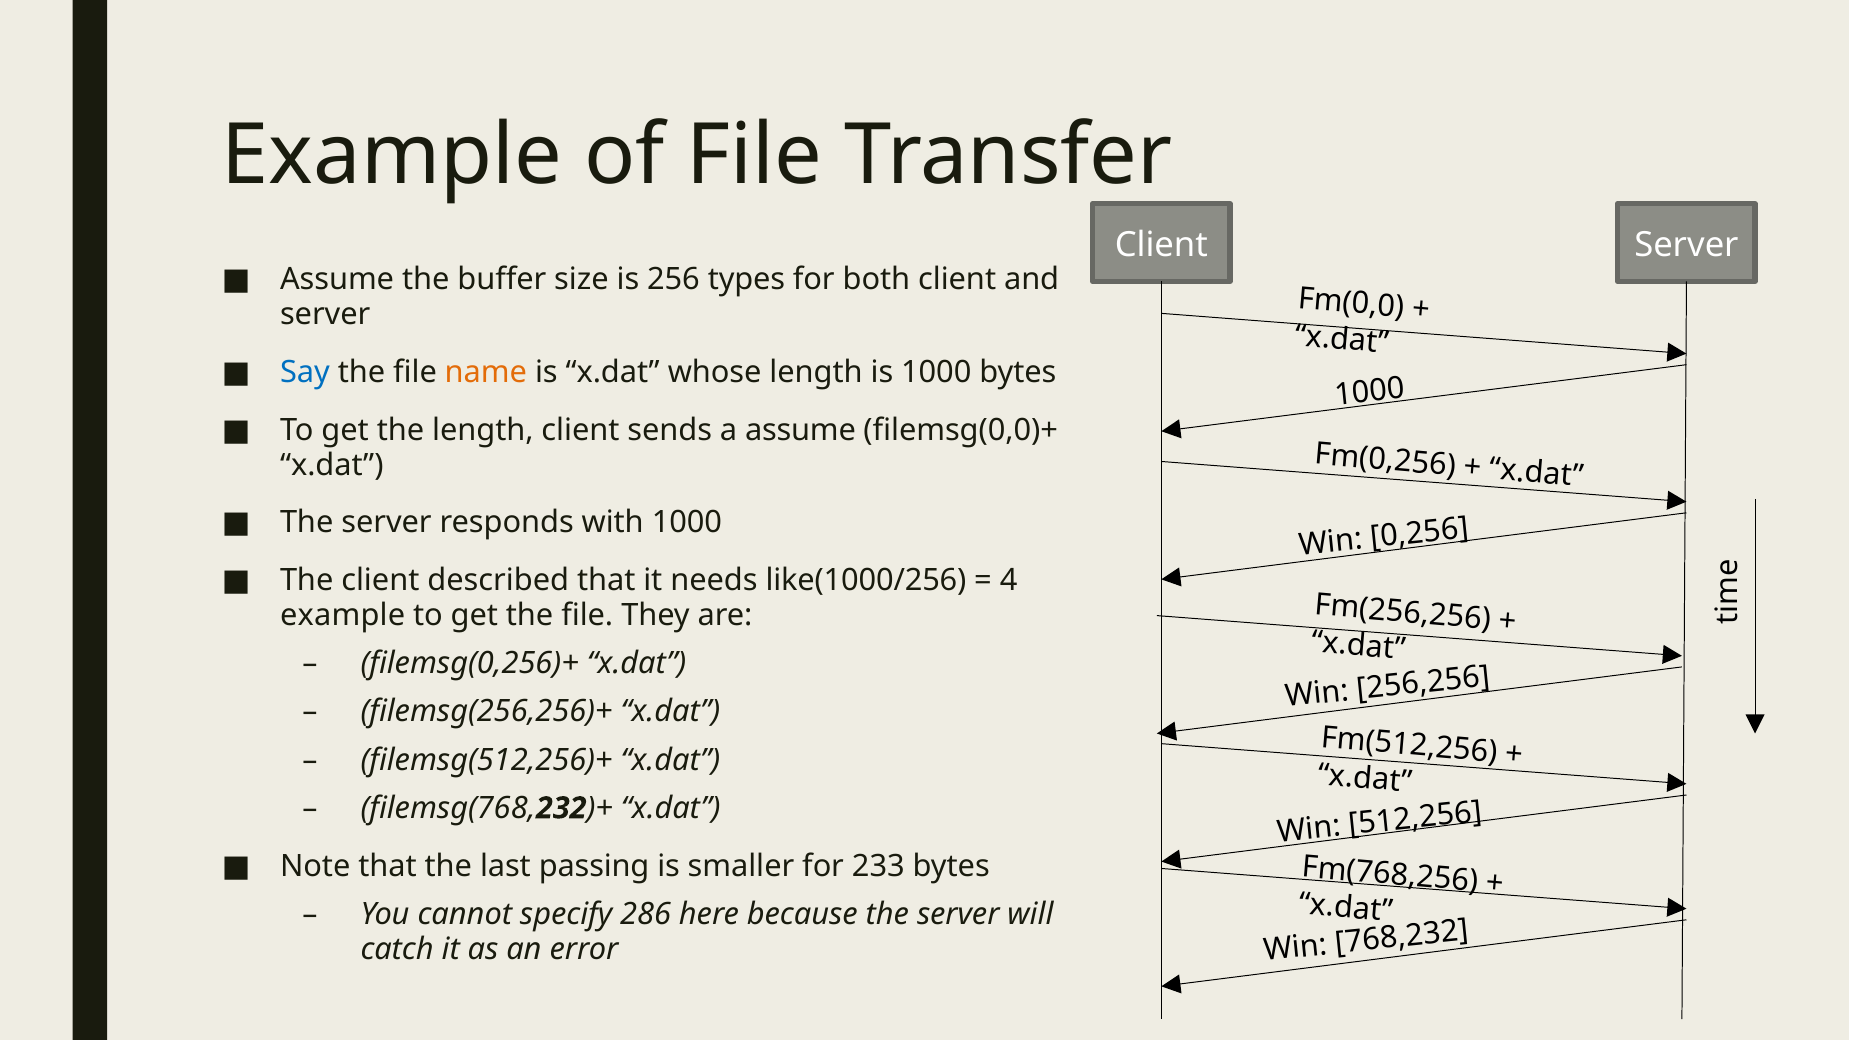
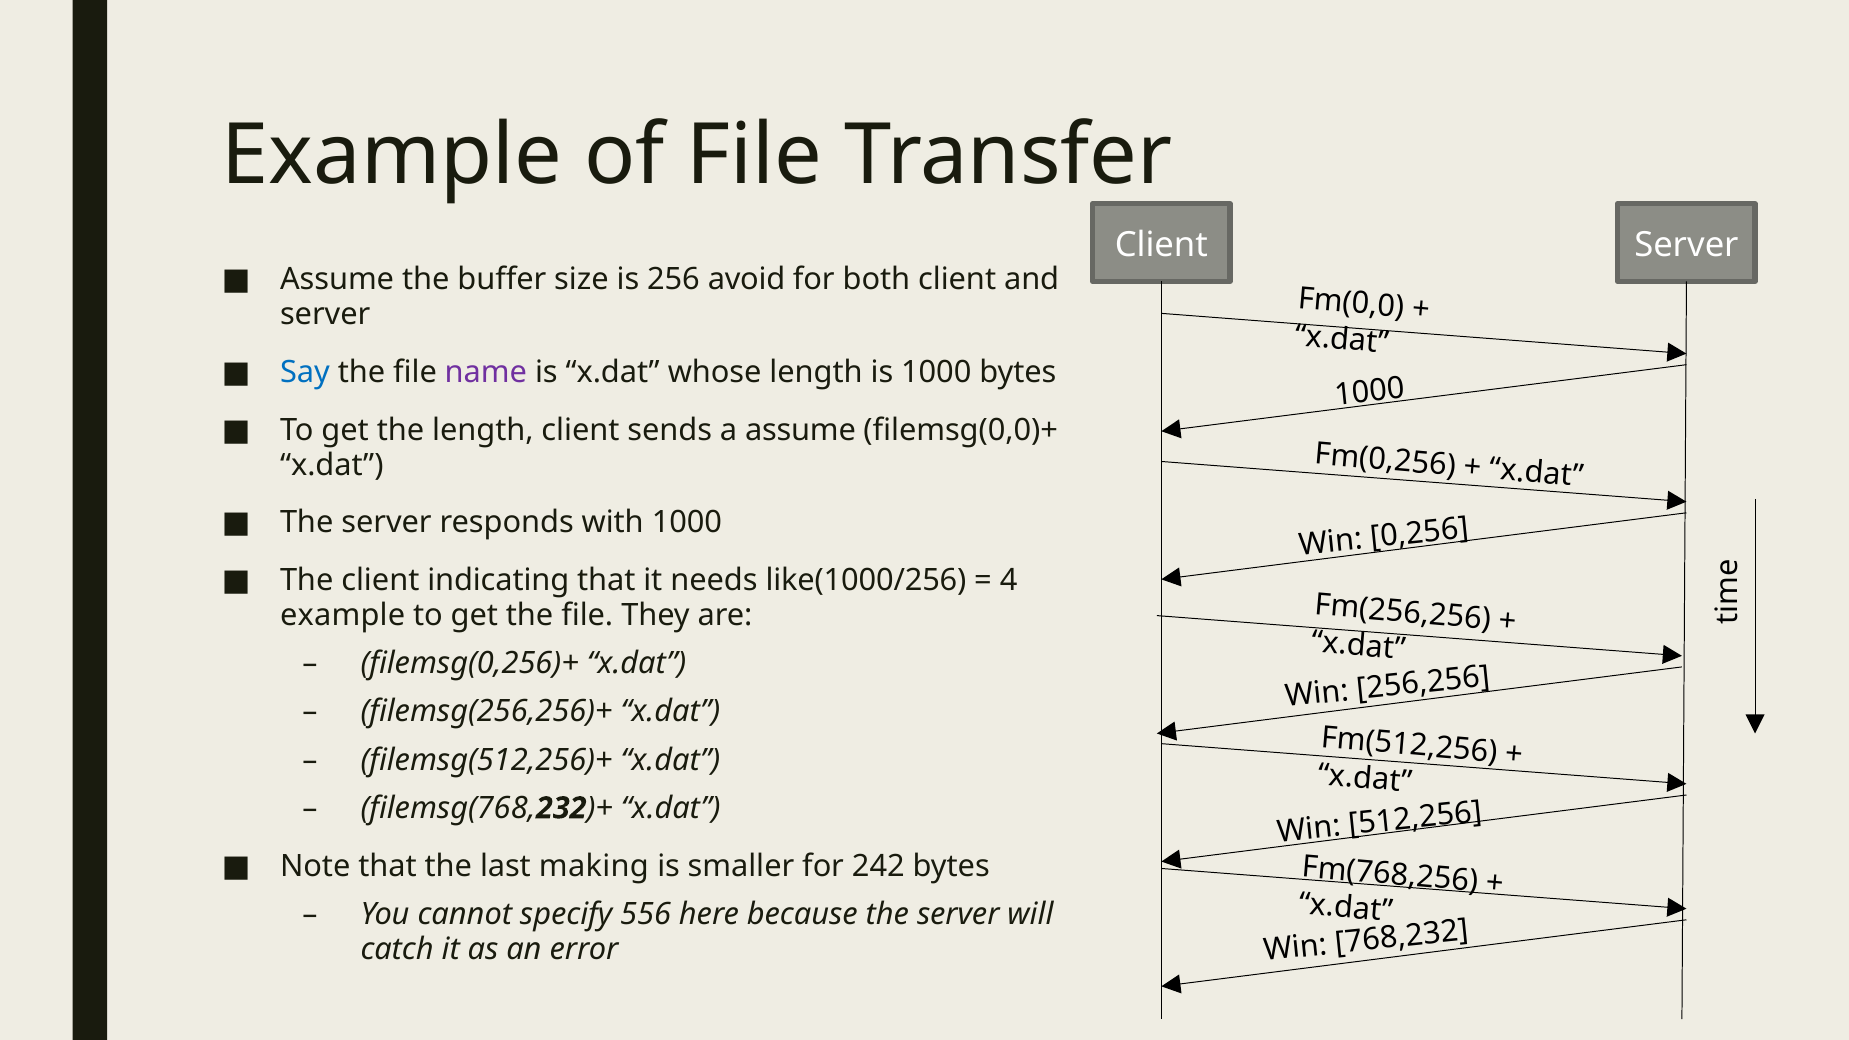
types: types -> avoid
name colour: orange -> purple
described: described -> indicating
passing: passing -> making
233: 233 -> 242
286: 286 -> 556
